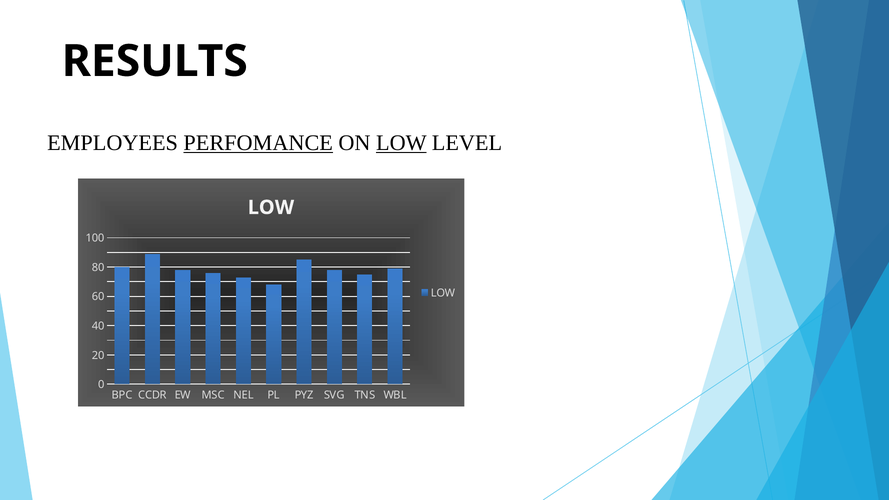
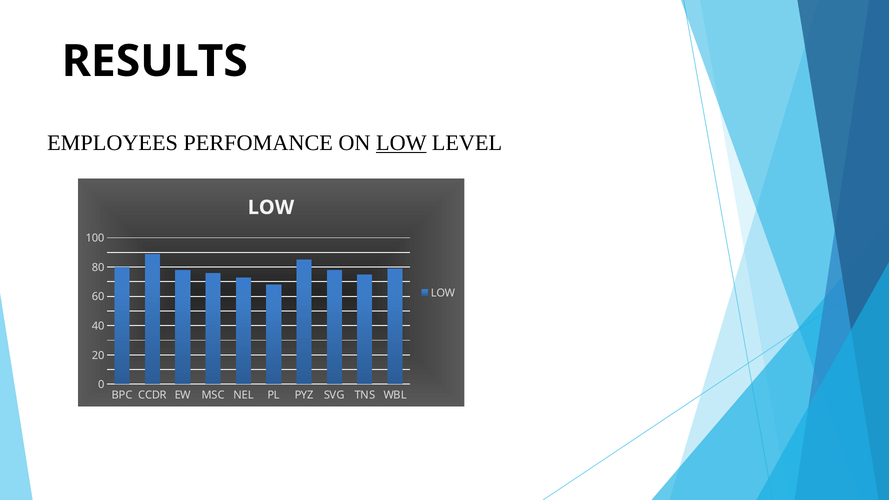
PERFOMANCE underline: present -> none
